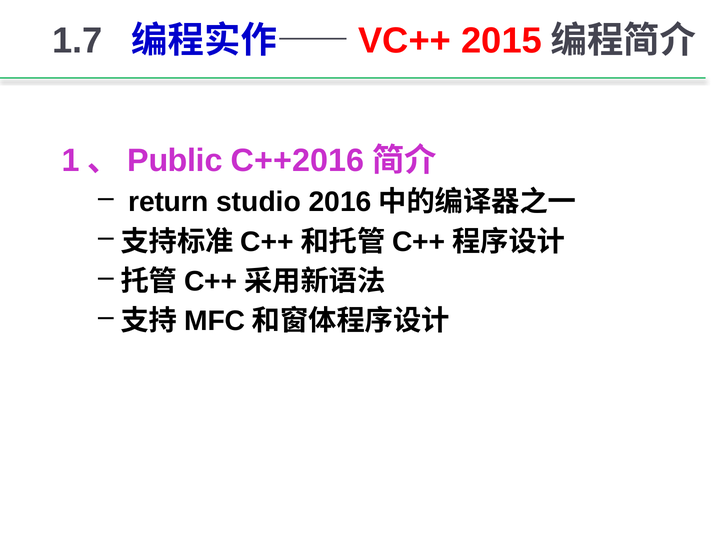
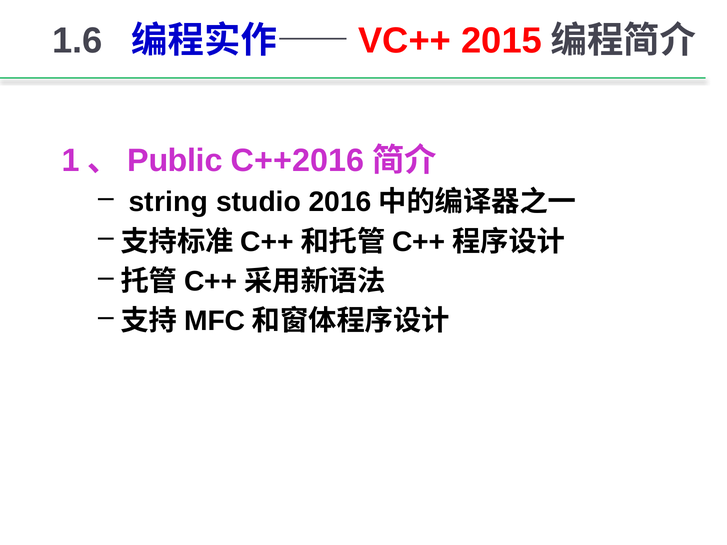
1.7: 1.7 -> 1.6
return: return -> string
